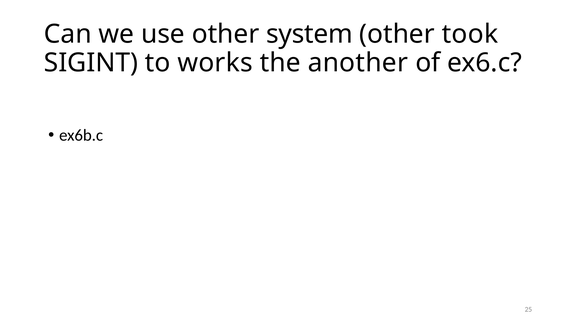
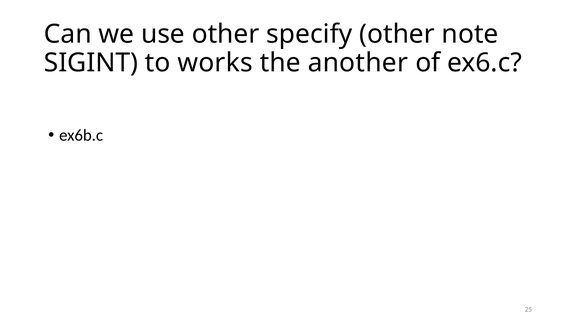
system: system -> specify
took: took -> note
